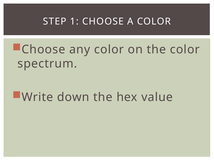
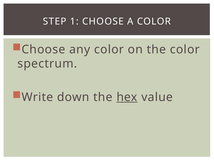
hex underline: none -> present
